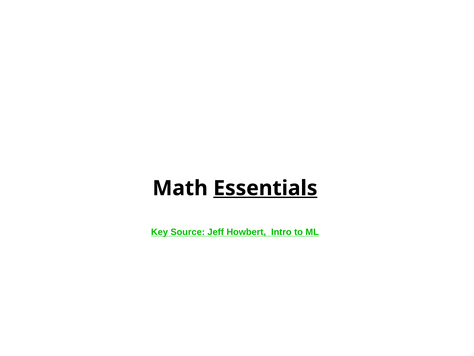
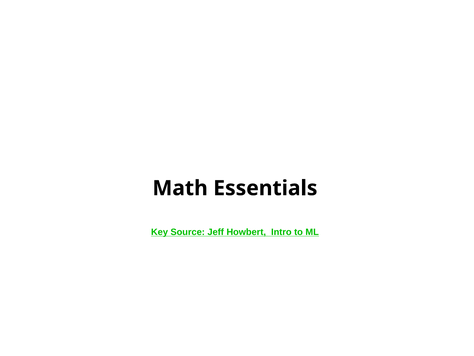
Essentials underline: present -> none
